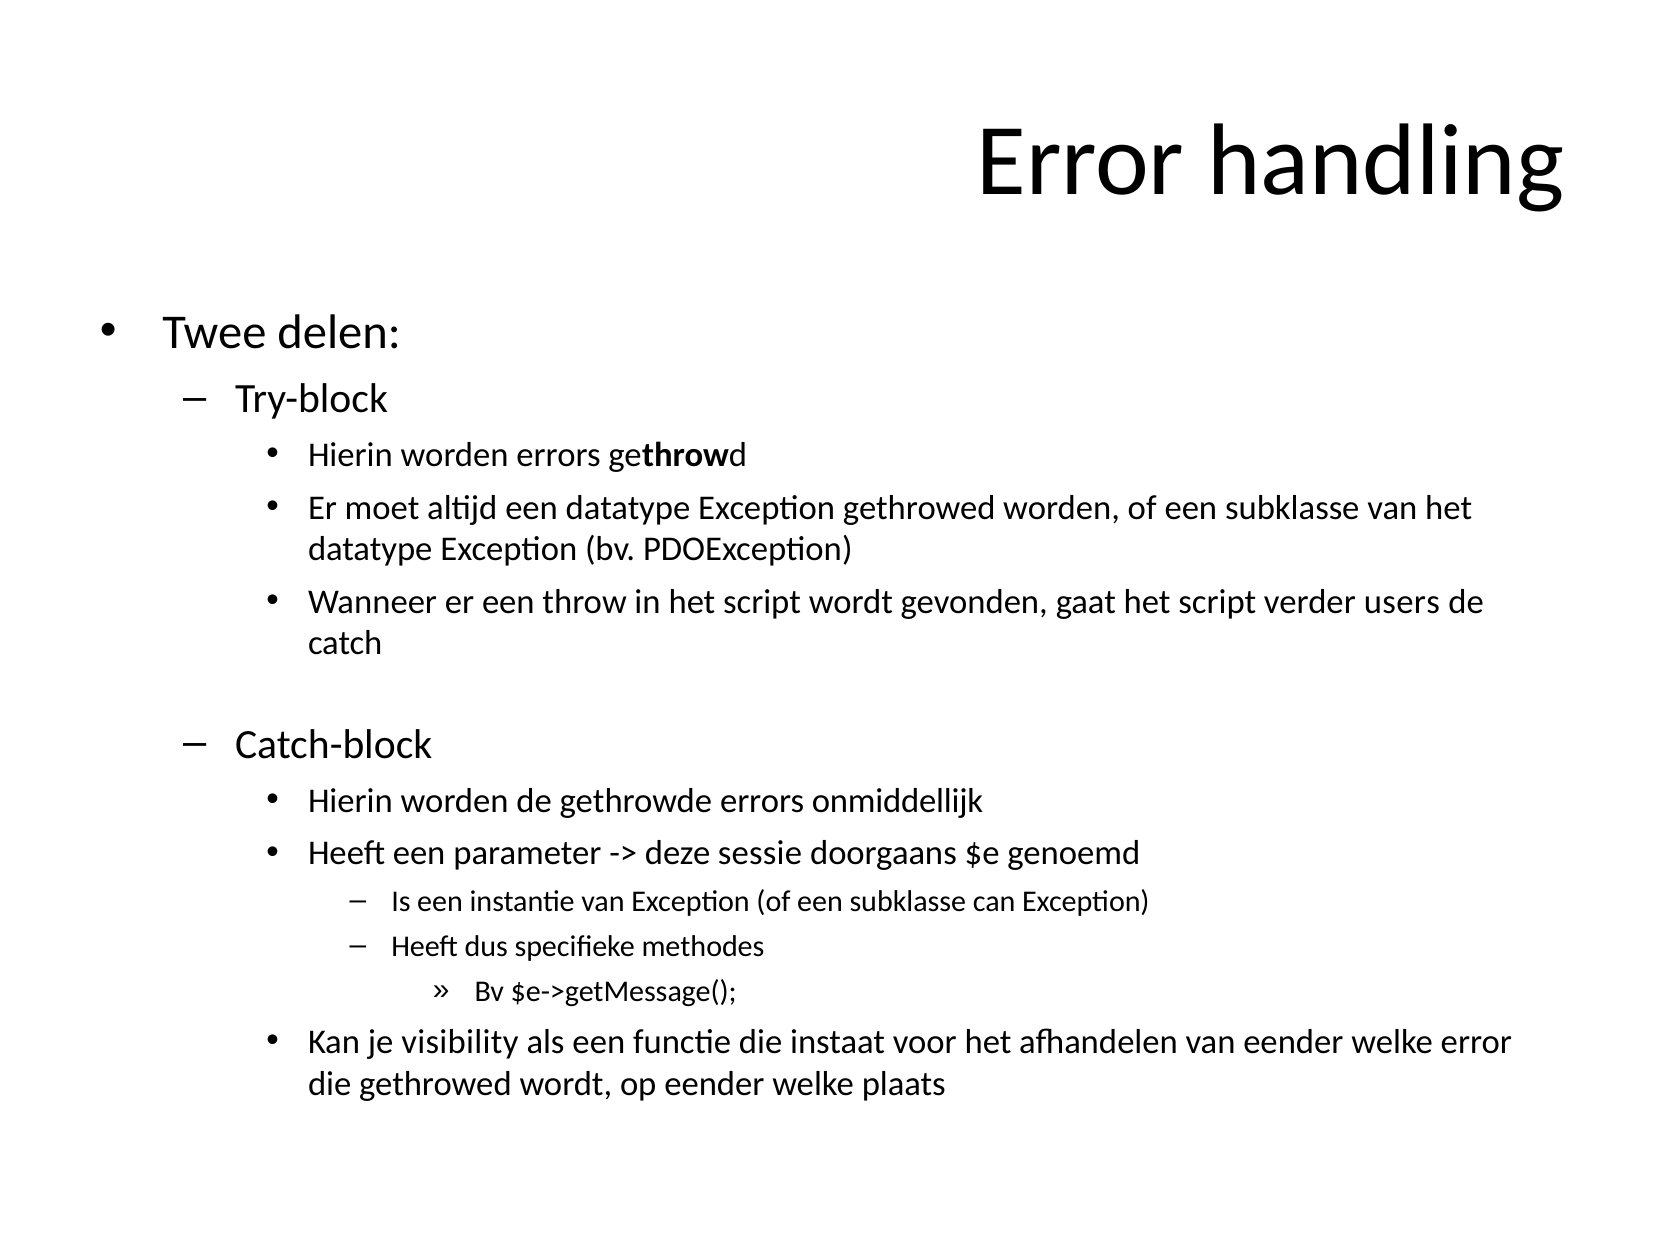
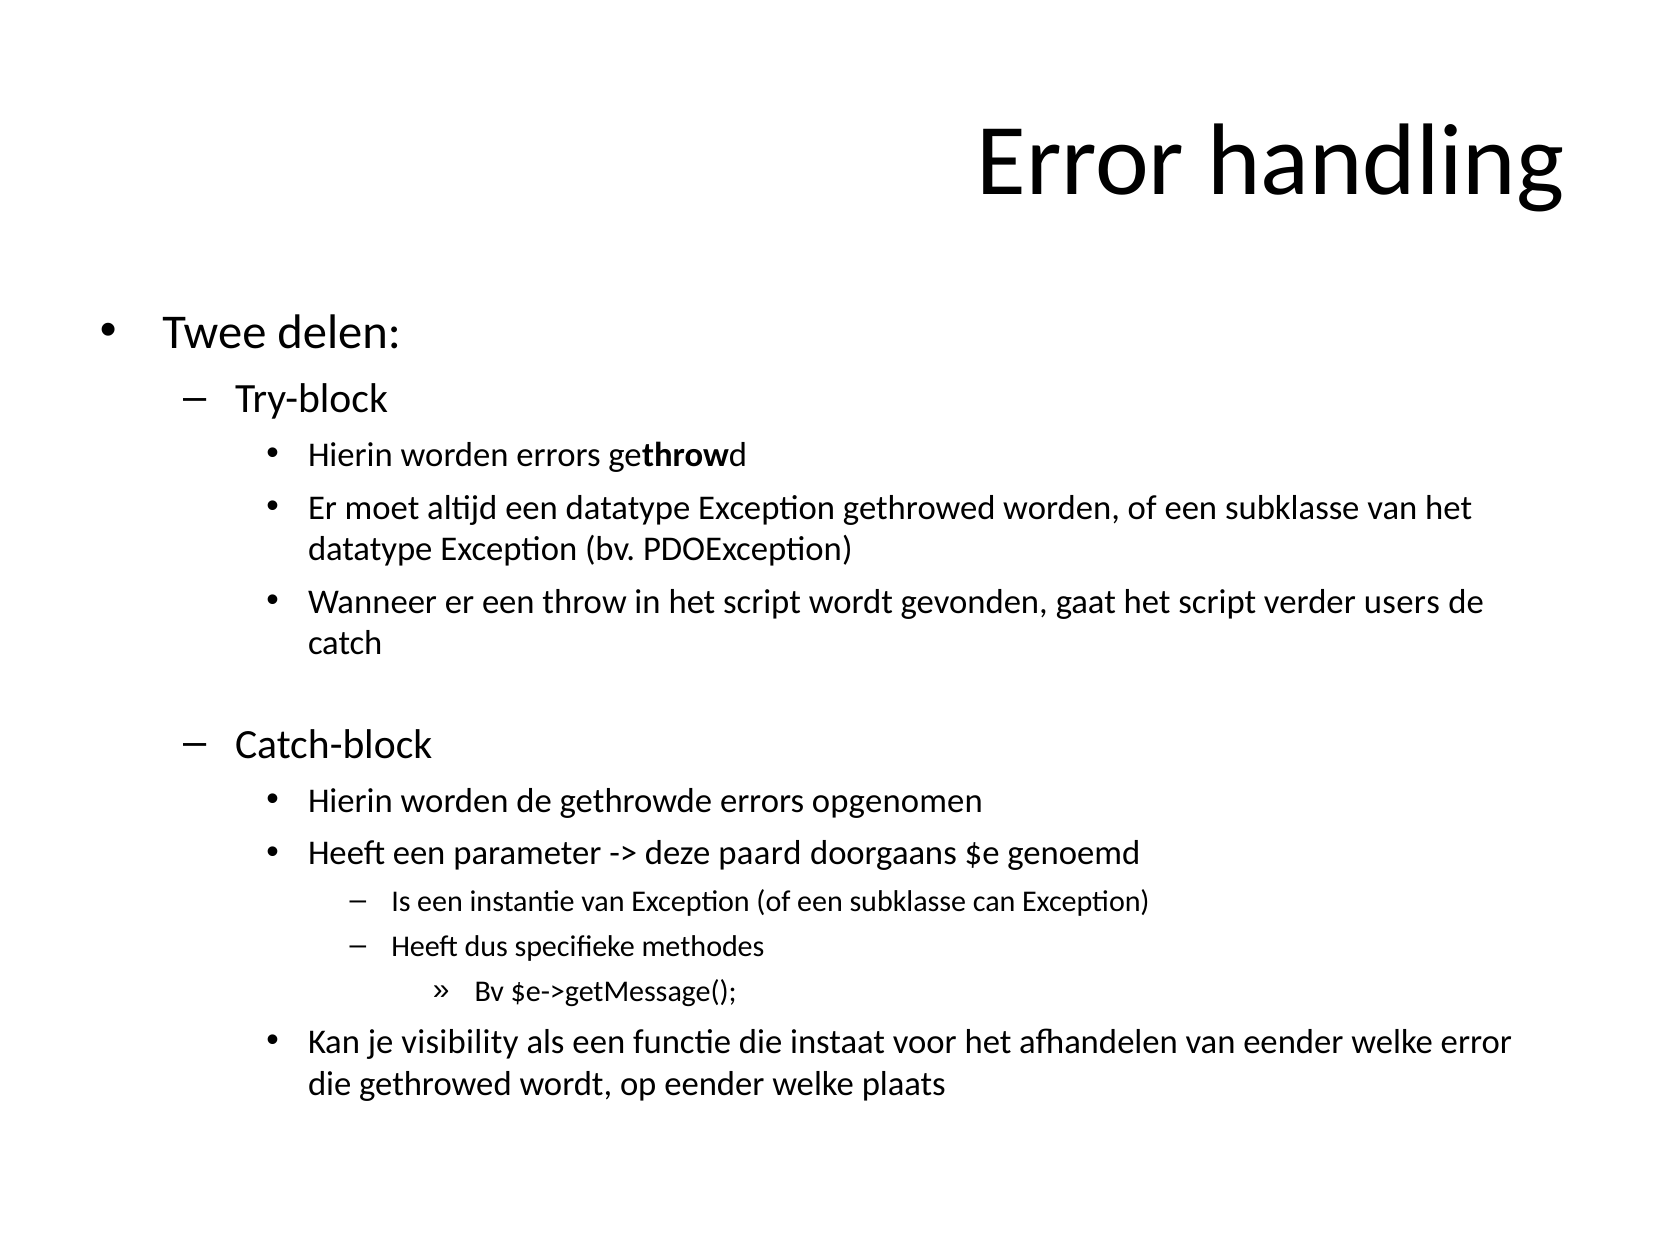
onmiddellijk: onmiddellijk -> opgenomen
sessie: sessie -> paard
